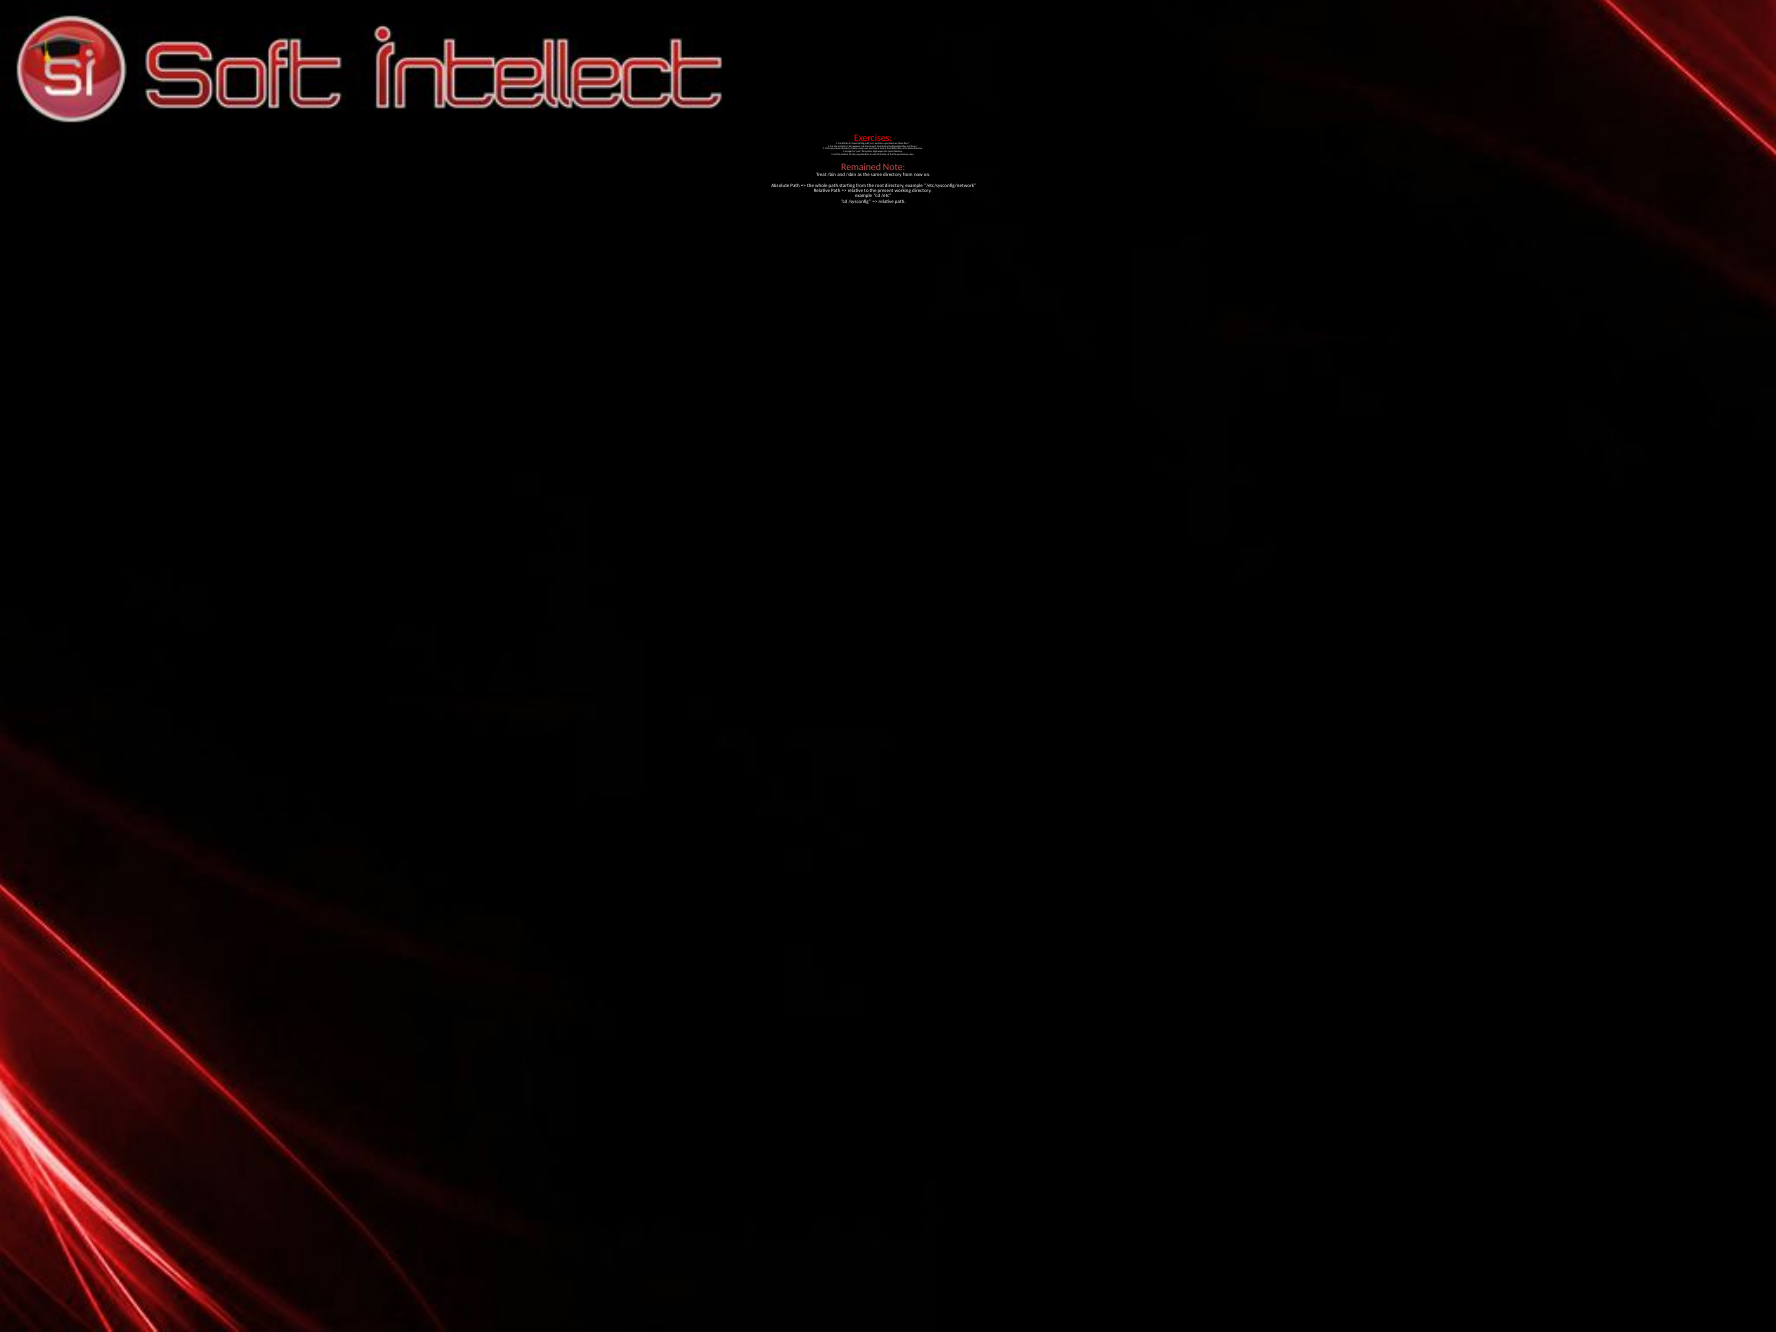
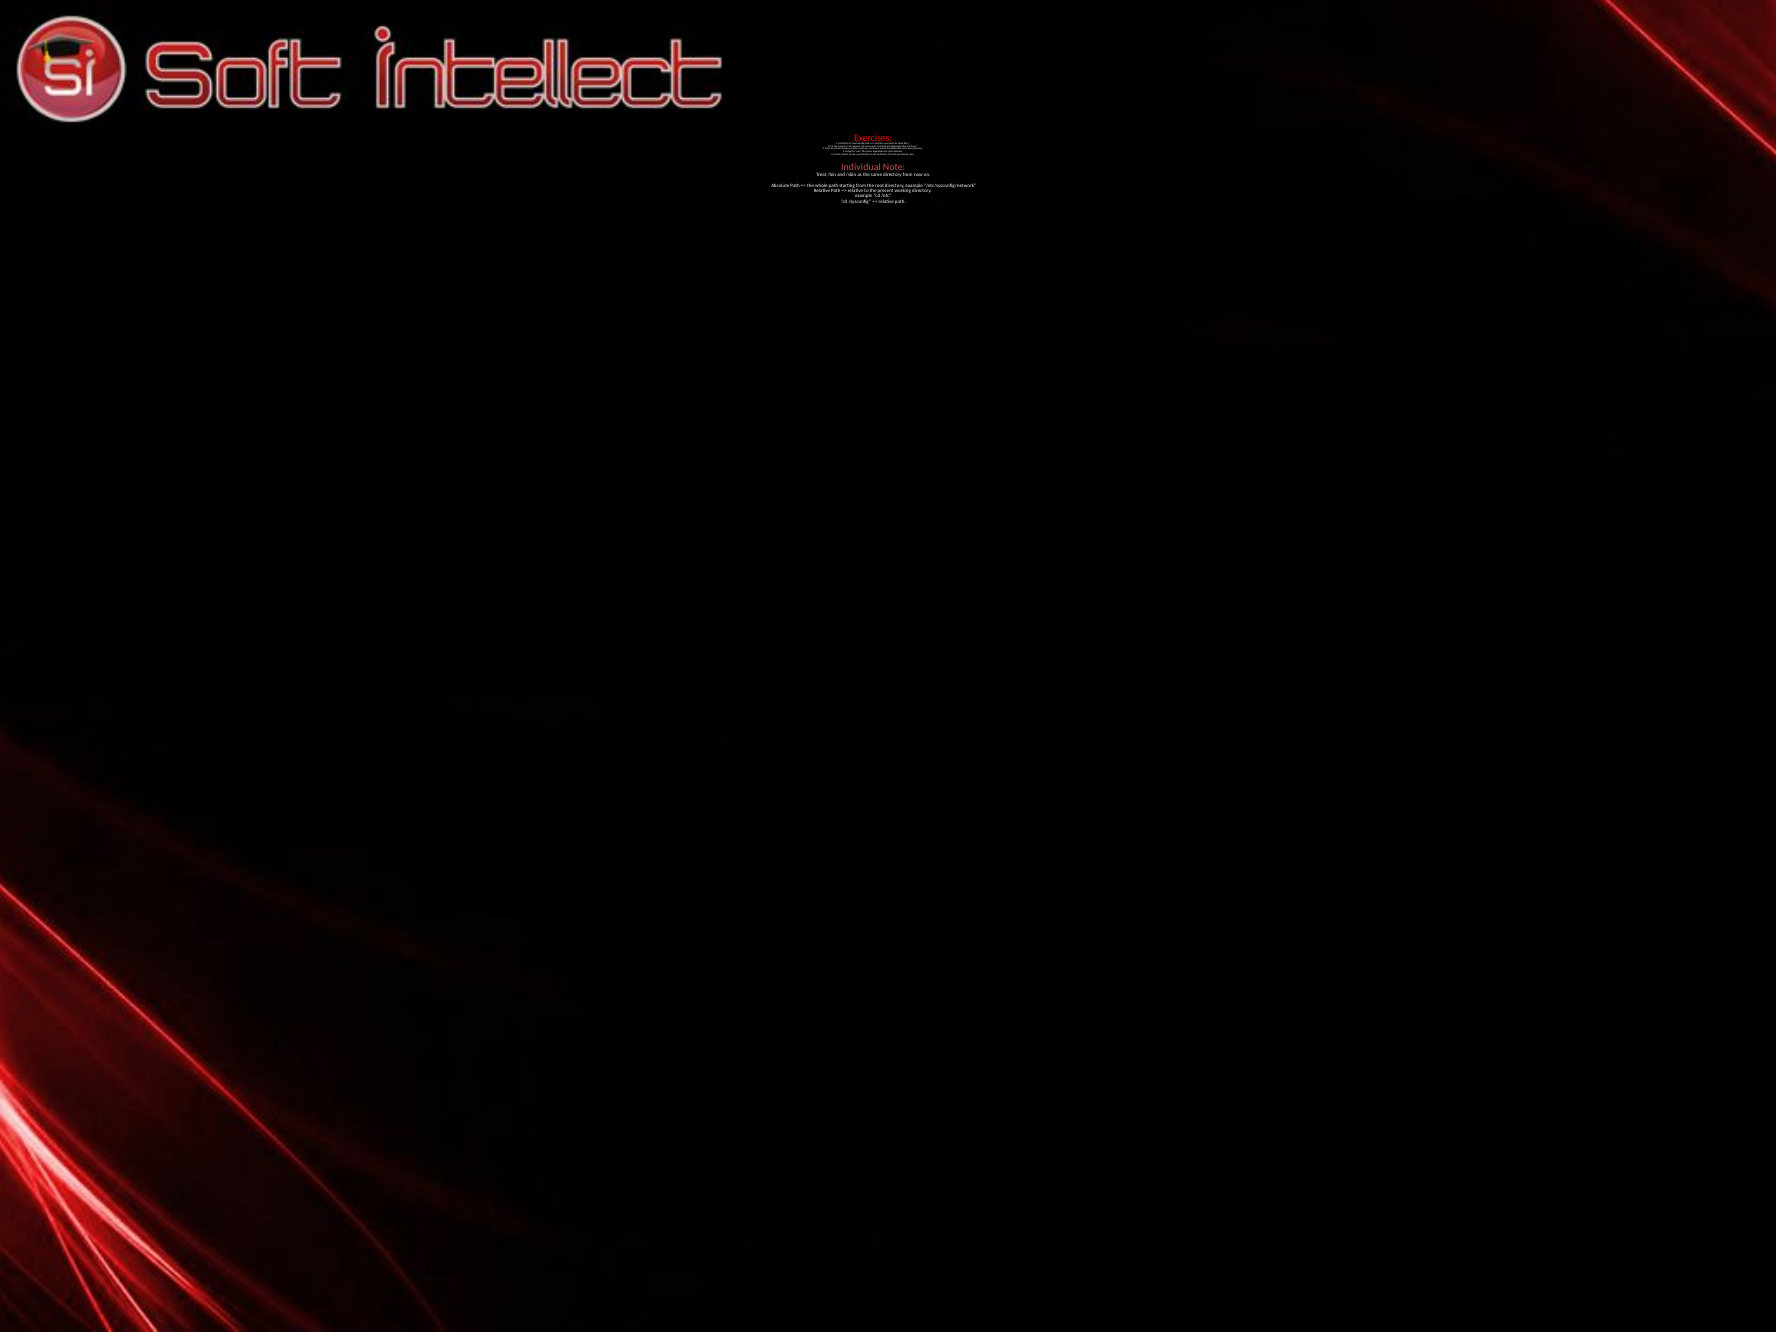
Remained: Remained -> Individual
